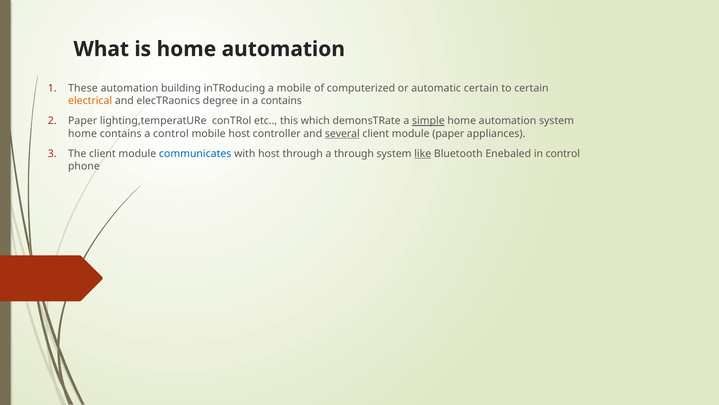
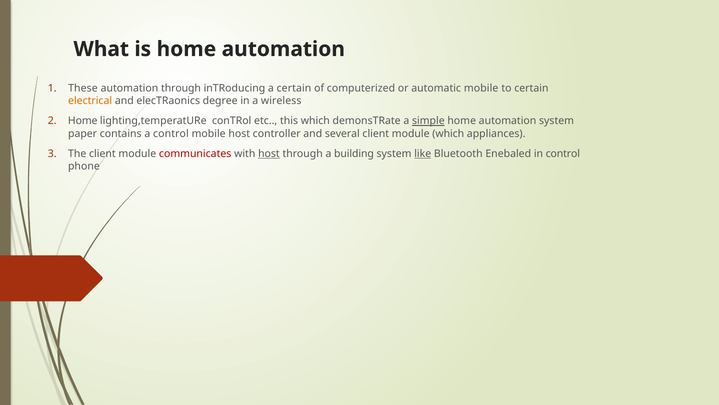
automation building: building -> through
a mobile: mobile -> certain
automatic certain: certain -> mobile
a contains: contains -> wireless
Paper at (83, 121): Paper -> Home
home at (83, 133): home -> paper
several underline: present -> none
module paper: paper -> which
communicates colour: blue -> red
host at (269, 154) underline: none -> present
a through: through -> building
